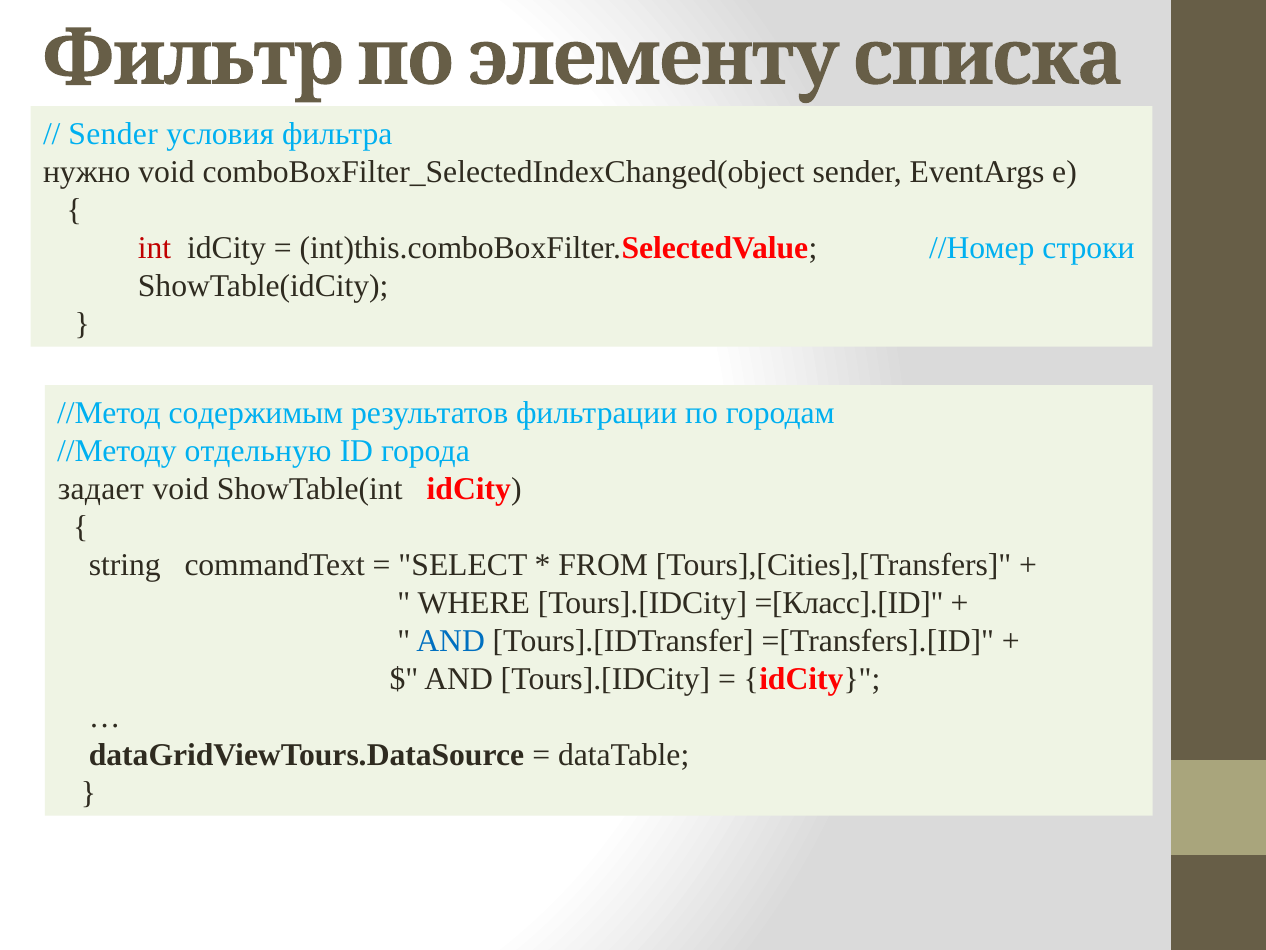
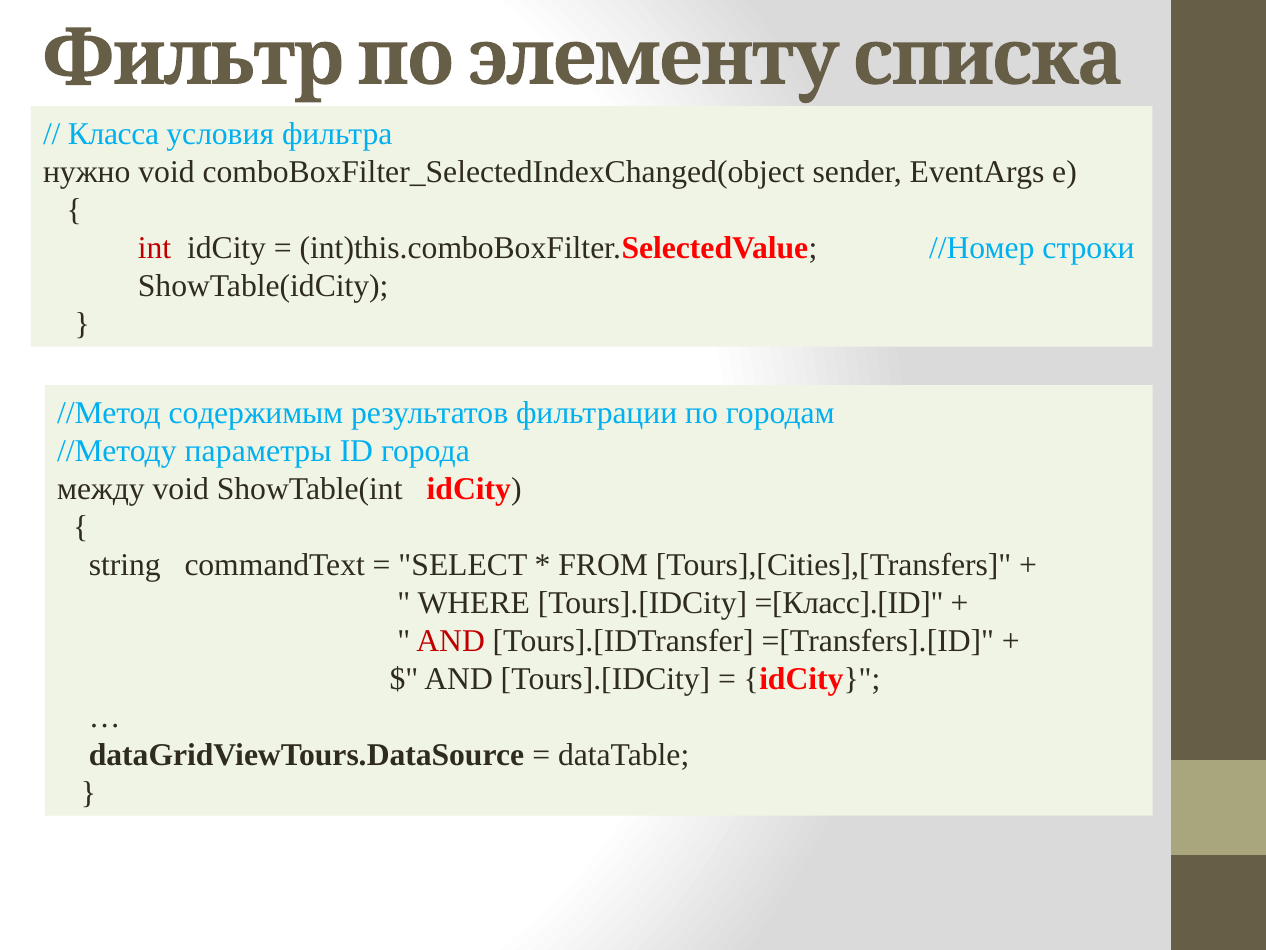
Sender at (113, 134): Sender -> Класса
отдельную: отдельную -> параметры
задает: задает -> между
AND at (451, 640) colour: blue -> red
